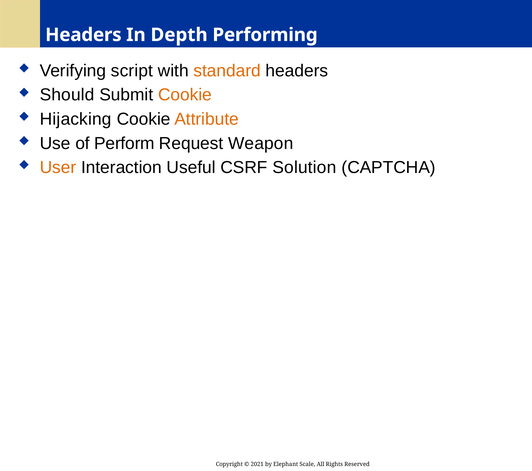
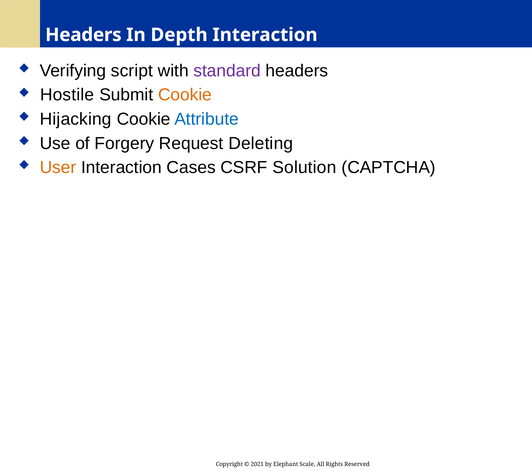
Depth Performing: Performing -> Interaction
standard colour: orange -> purple
Should: Should -> Hostile
Attribute colour: orange -> blue
Perform: Perform -> Forgery
Weapon: Weapon -> Deleting
Useful: Useful -> Cases
